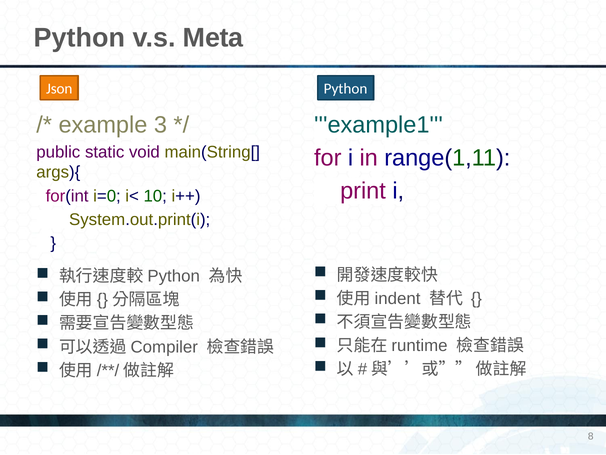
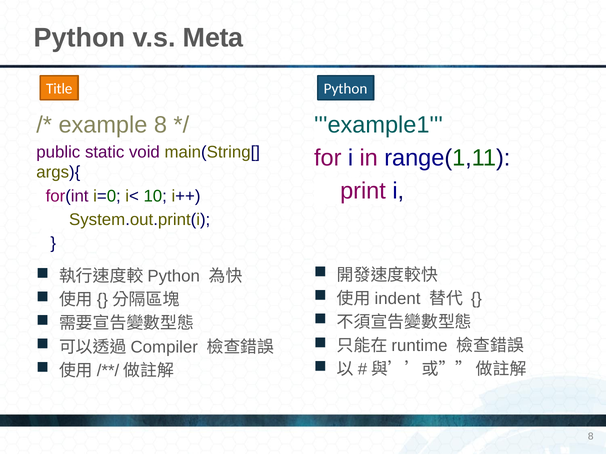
Json: Json -> Title
example 3: 3 -> 8
